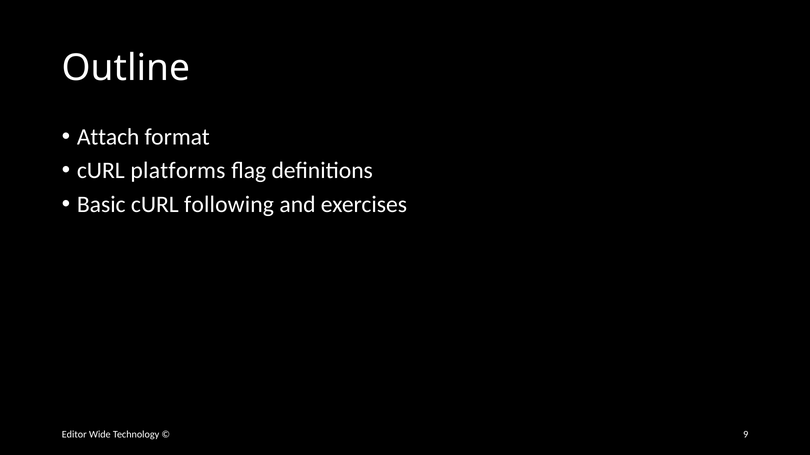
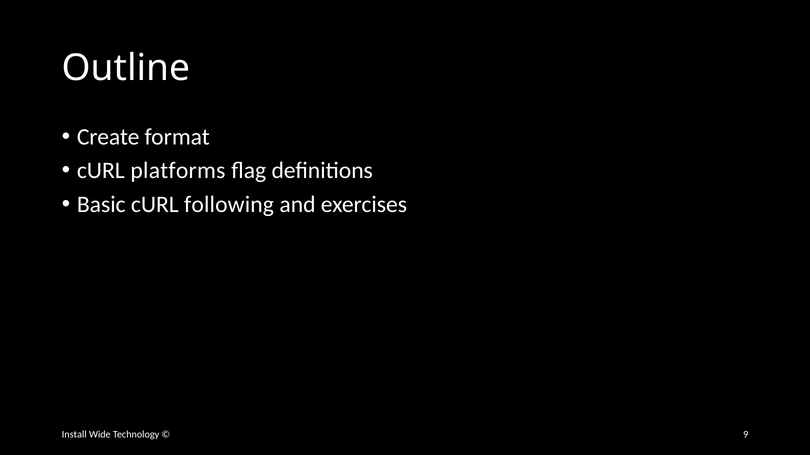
Attach: Attach -> Create
Editor: Editor -> Install
